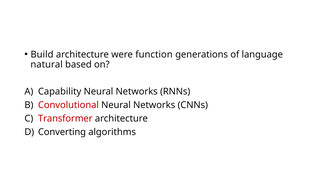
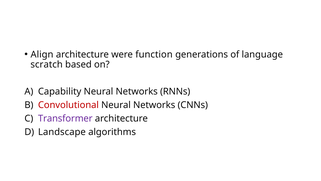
Build: Build -> Align
natural: natural -> scratch
Transformer colour: red -> purple
Converting: Converting -> Landscape
